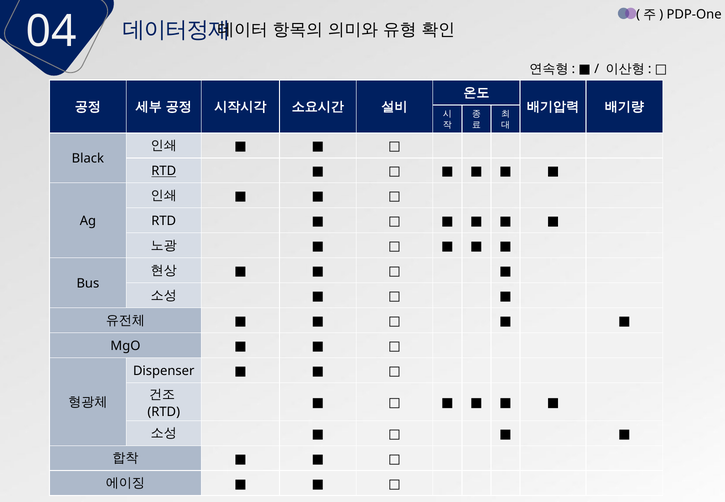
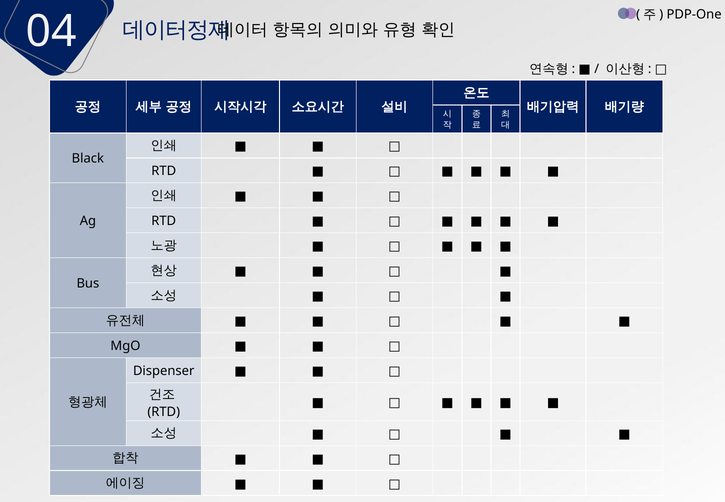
RTD at (164, 171) underline: present -> none
